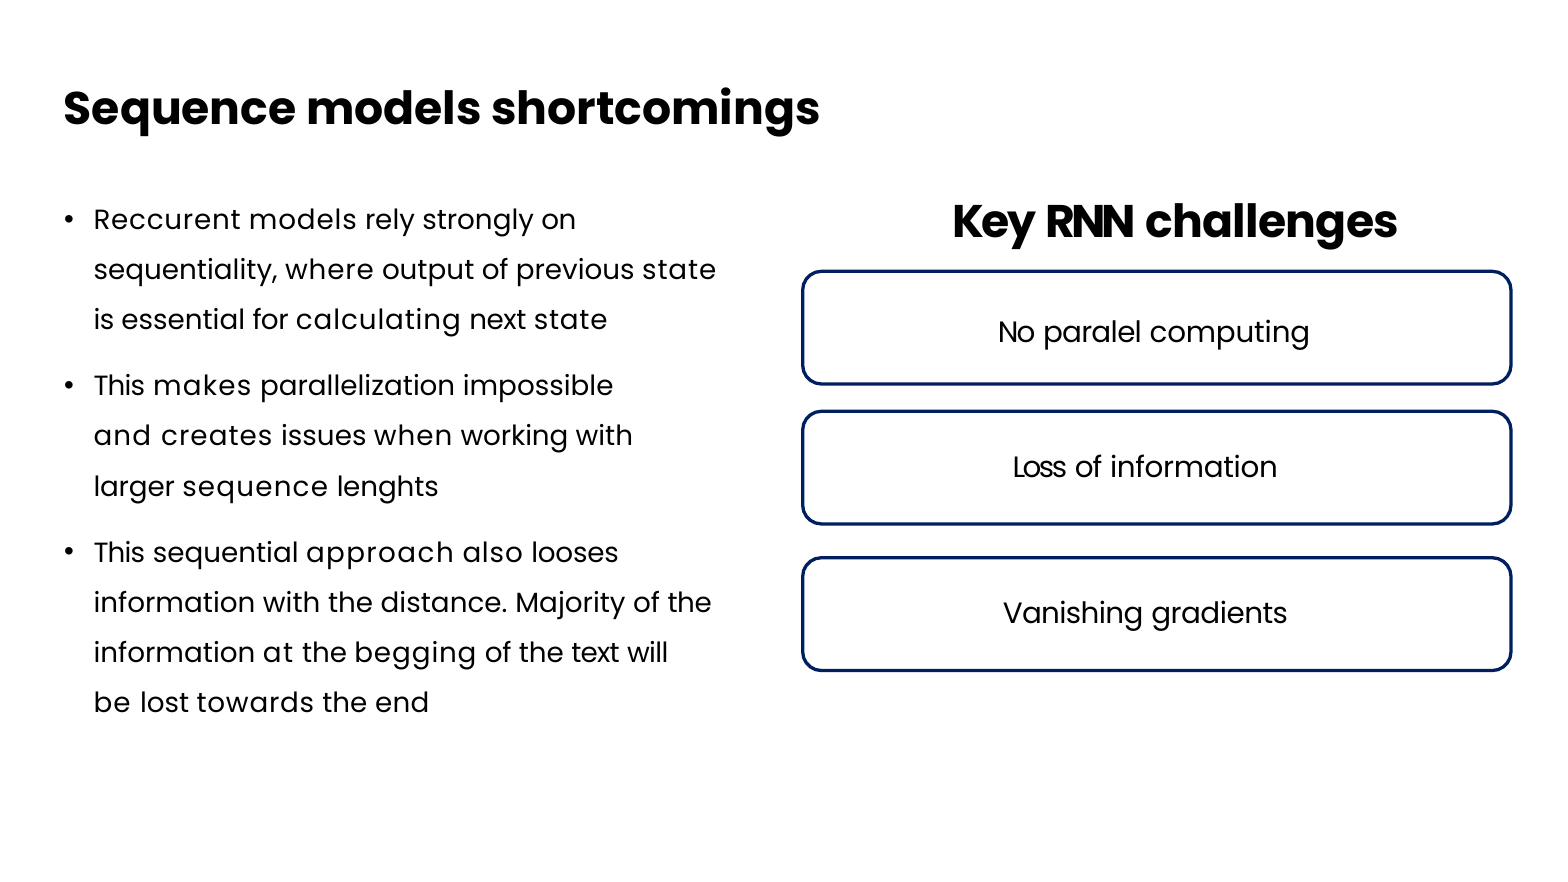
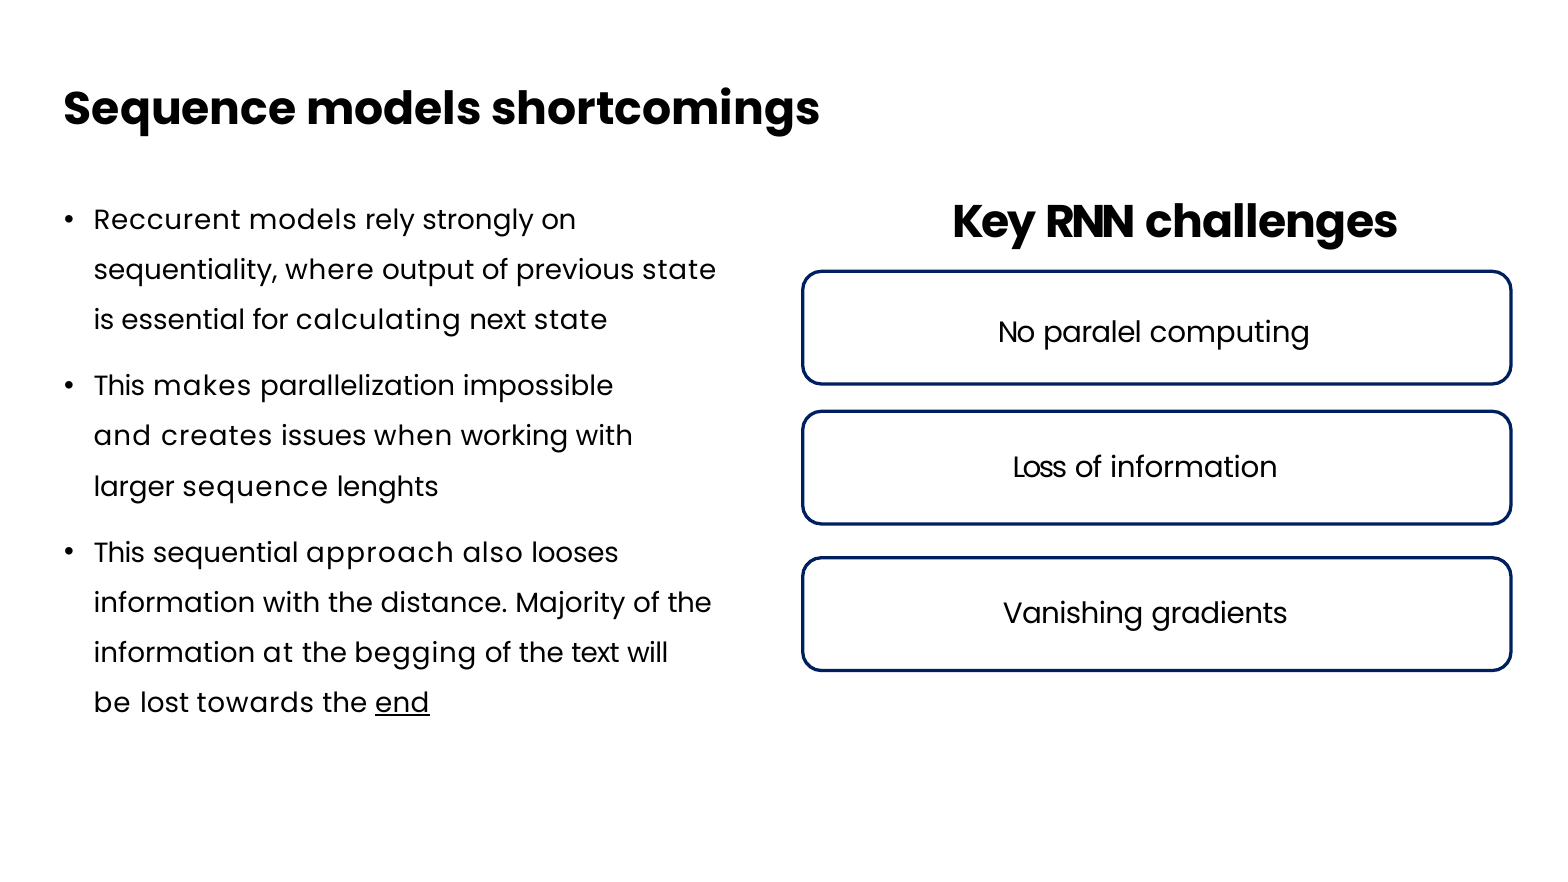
end underline: none -> present
